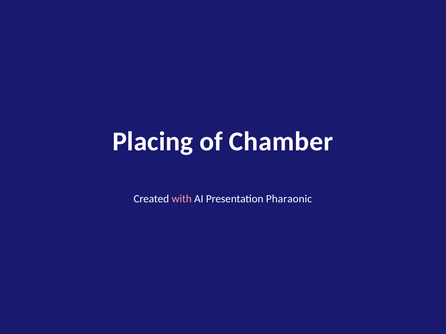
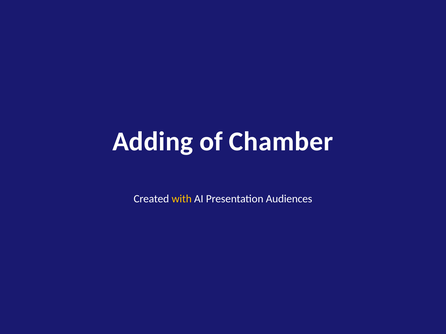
Placing: Placing -> Adding
with colour: pink -> yellow
Pharaonic: Pharaonic -> Audiences
